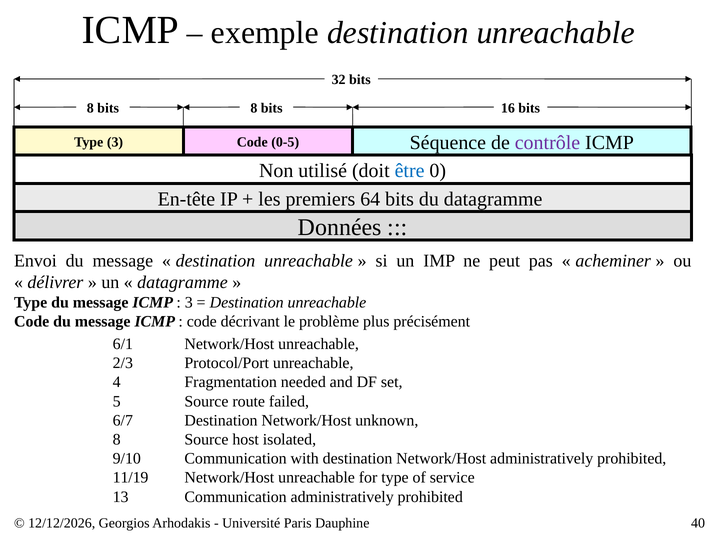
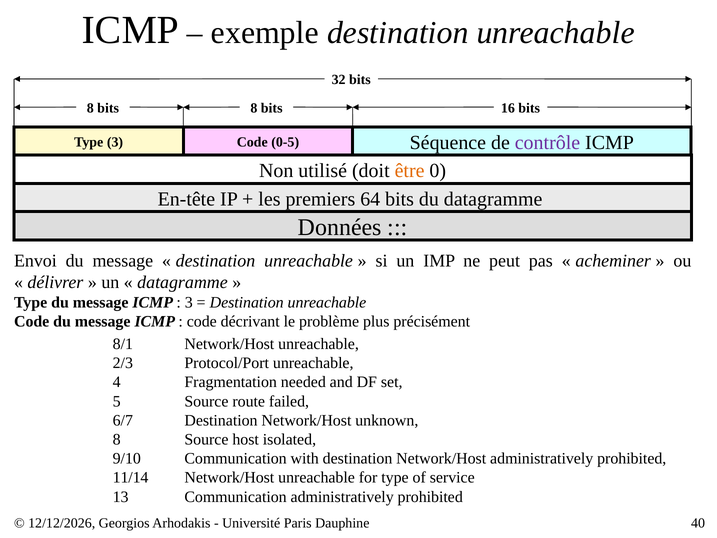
être colour: blue -> orange
6/1: 6/1 -> 8/1
11/19: 11/19 -> 11/14
